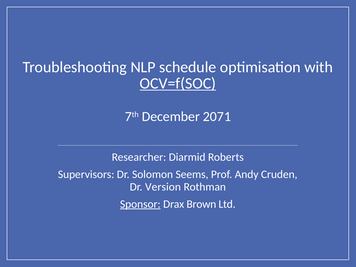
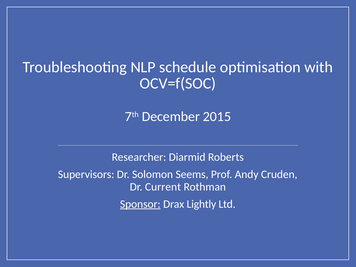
OCV=f(SOC underline: present -> none
2071: 2071 -> 2015
Version: Version -> Current
Brown: Brown -> Lightly
